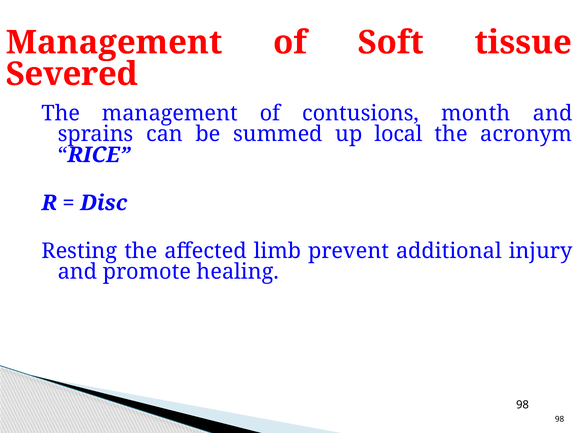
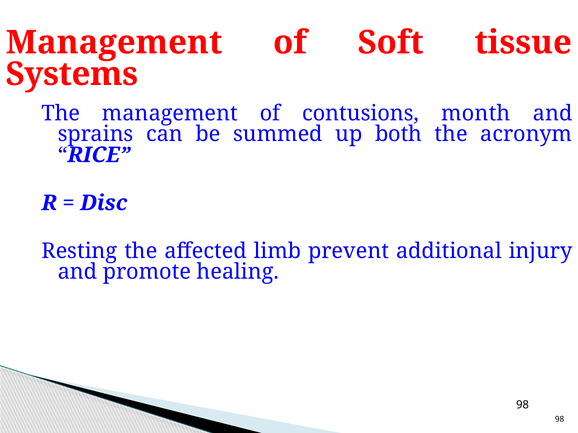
Severed: Severed -> Systems
local: local -> both
